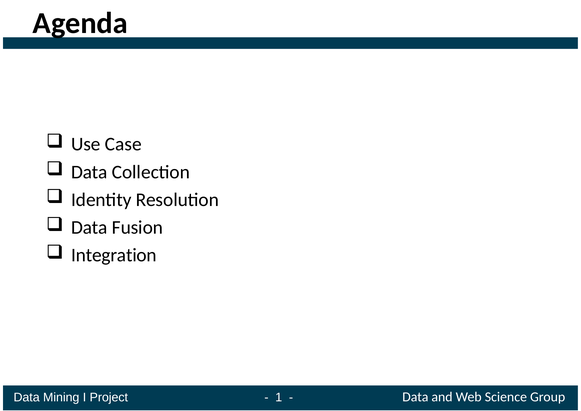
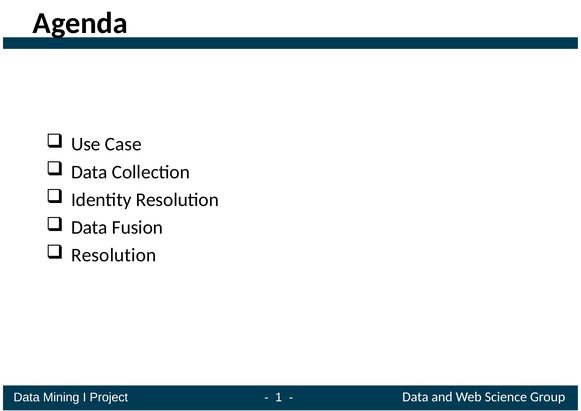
Integration at (114, 255): Integration -> Resolution
